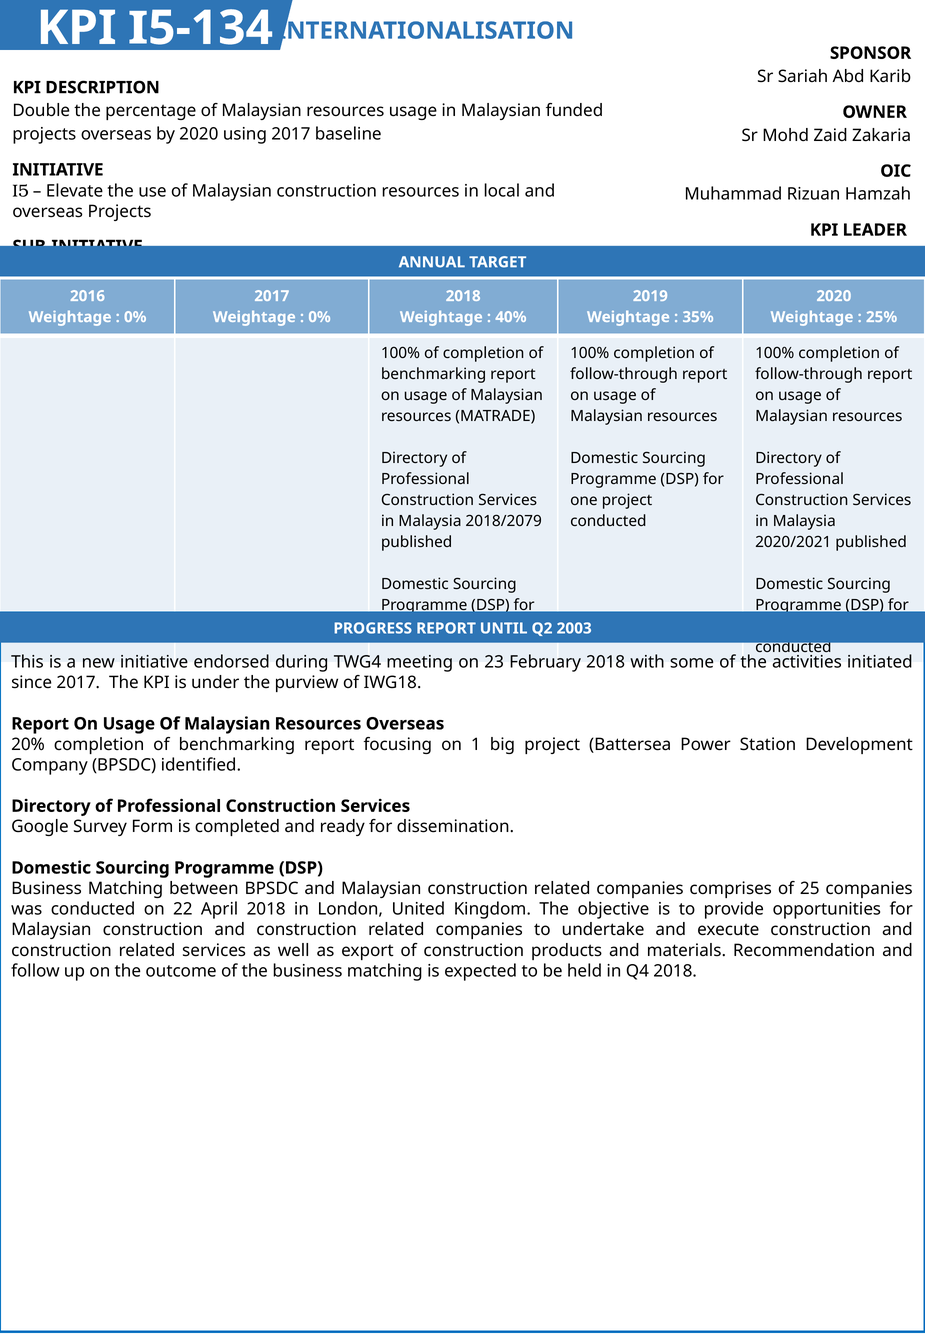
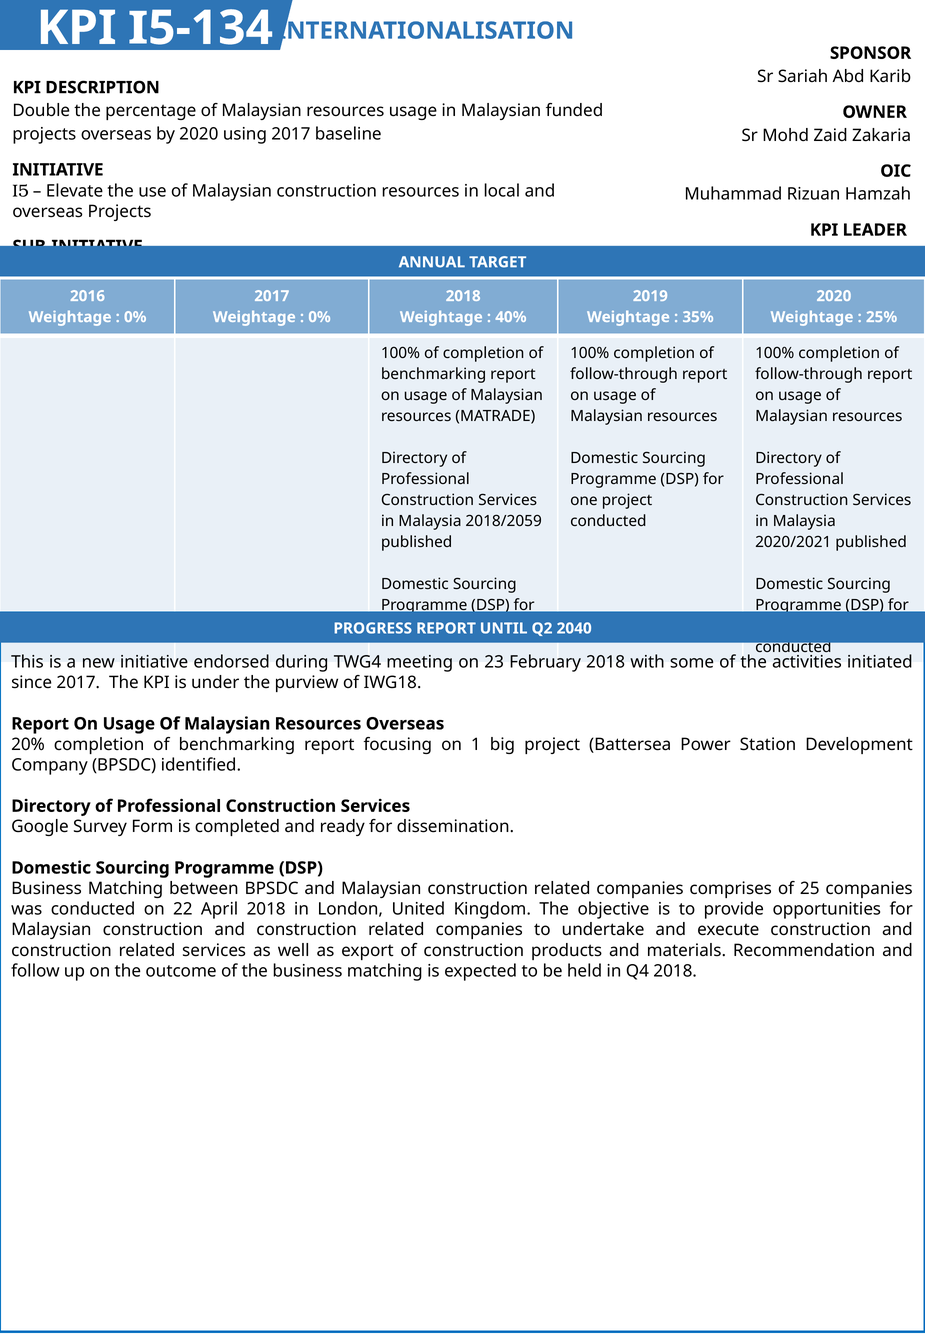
2018/2079: 2018/2079 -> 2018/2059
2003: 2003 -> 2040
